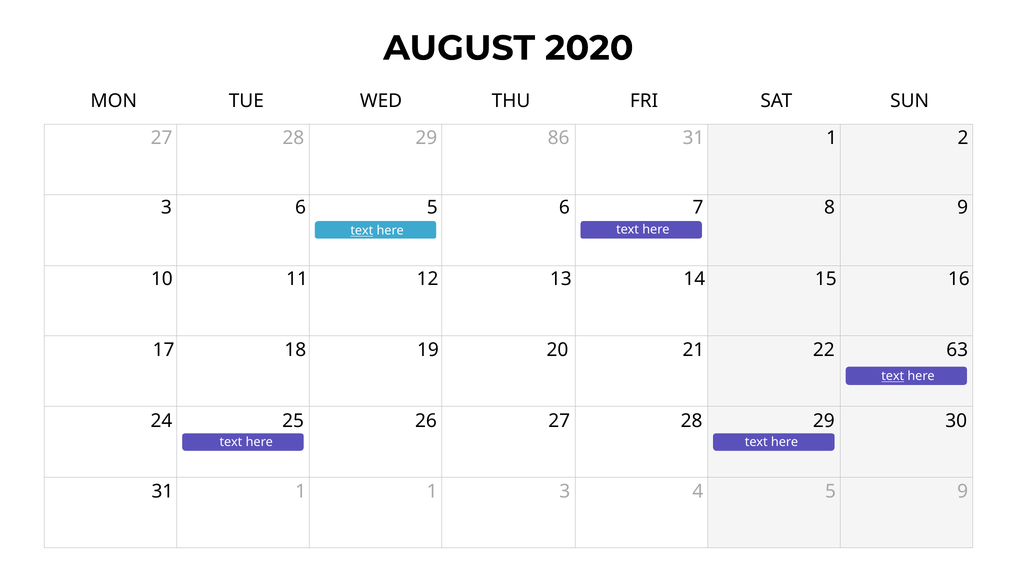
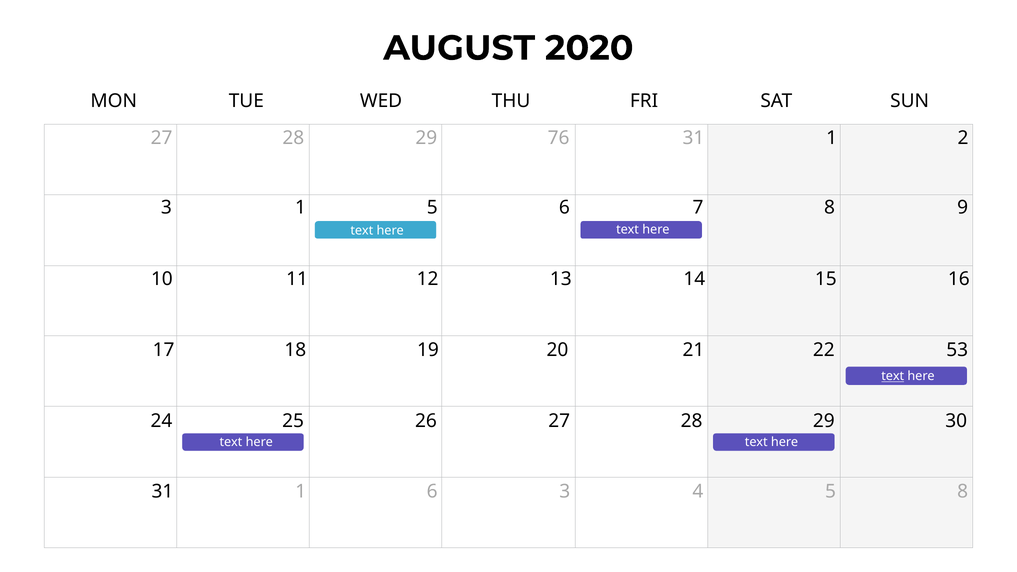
86: 86 -> 76
3 6: 6 -> 1
text at (362, 231) underline: present -> none
63: 63 -> 53
1 1: 1 -> 6
5 9: 9 -> 8
